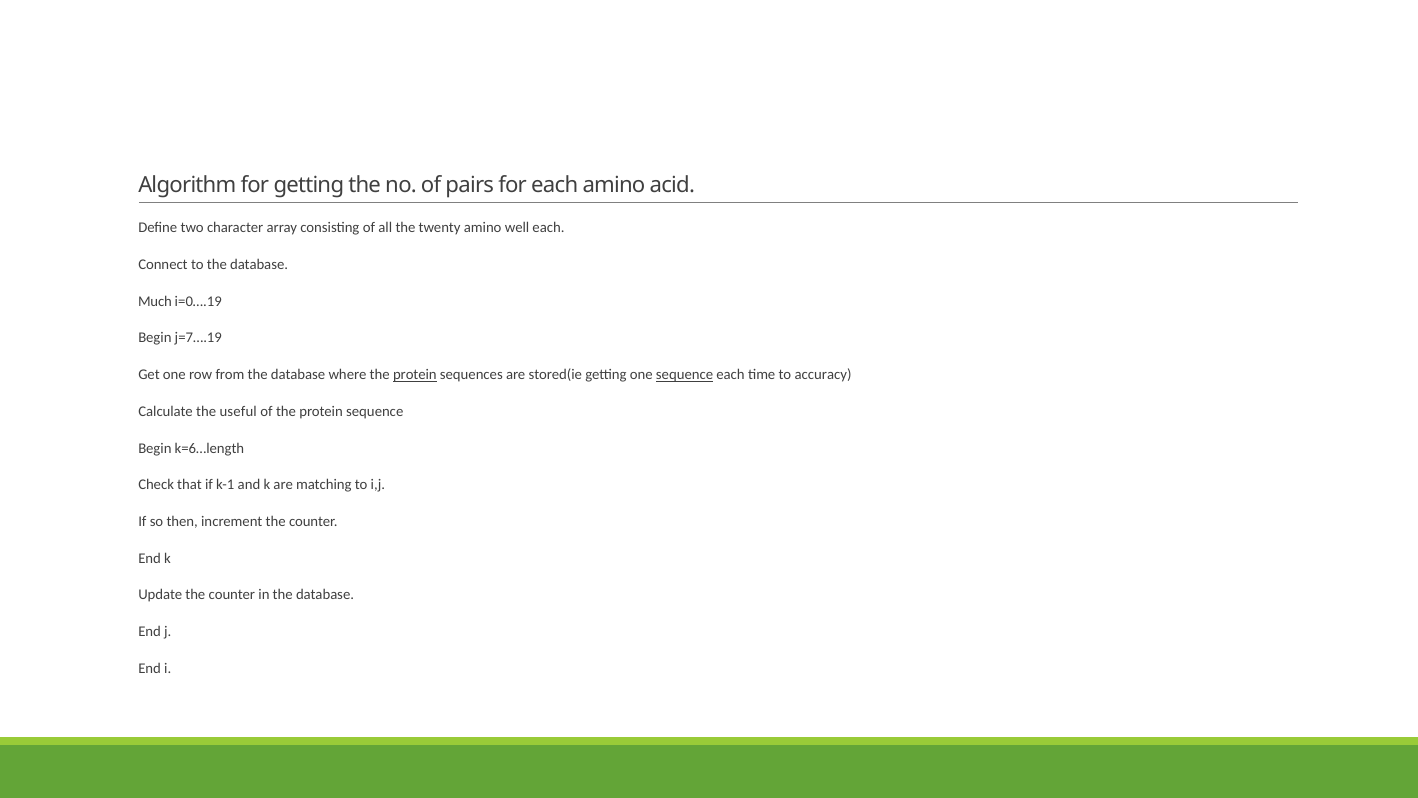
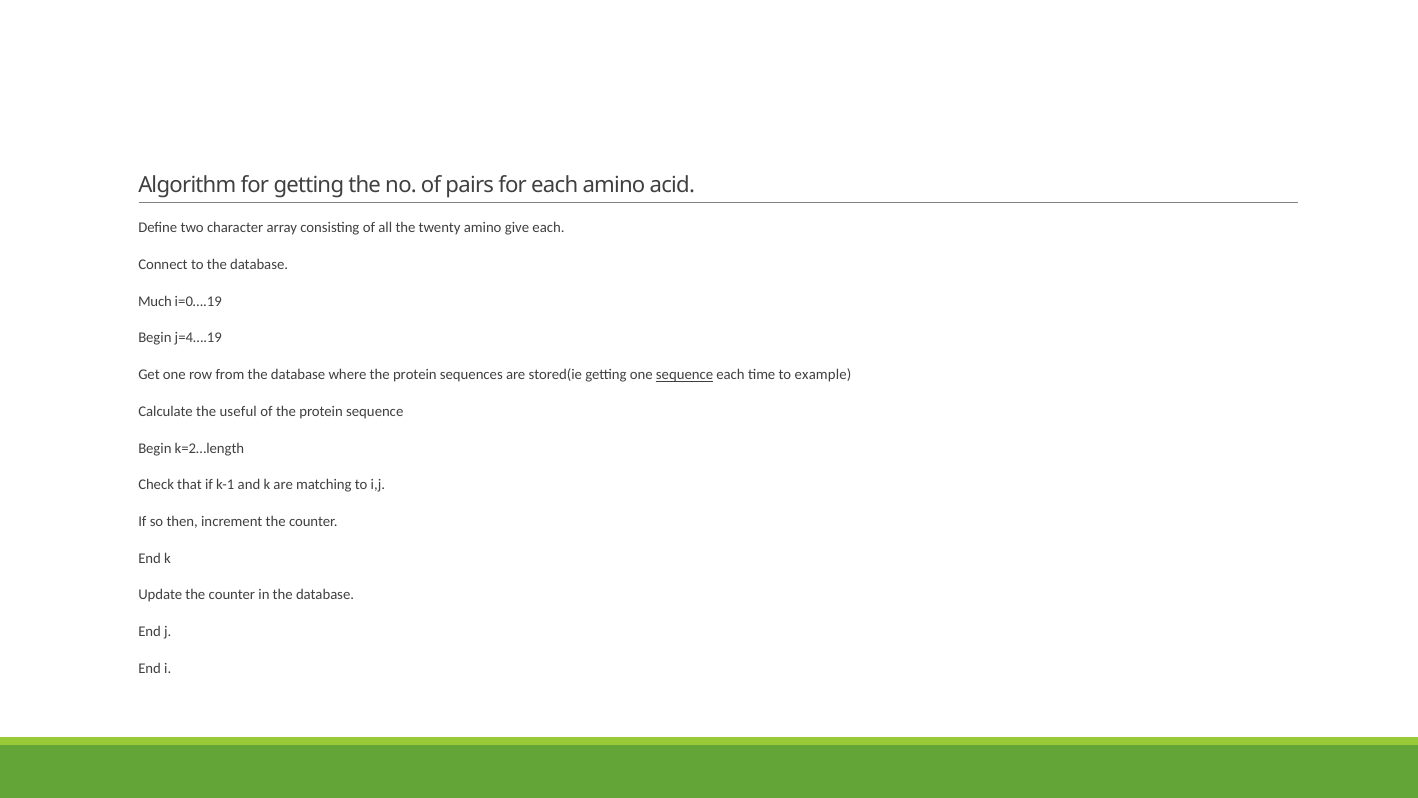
well: well -> give
j=7….19: j=7….19 -> j=4….19
protein at (415, 375) underline: present -> none
accuracy: accuracy -> example
k=6…length: k=6…length -> k=2…length
